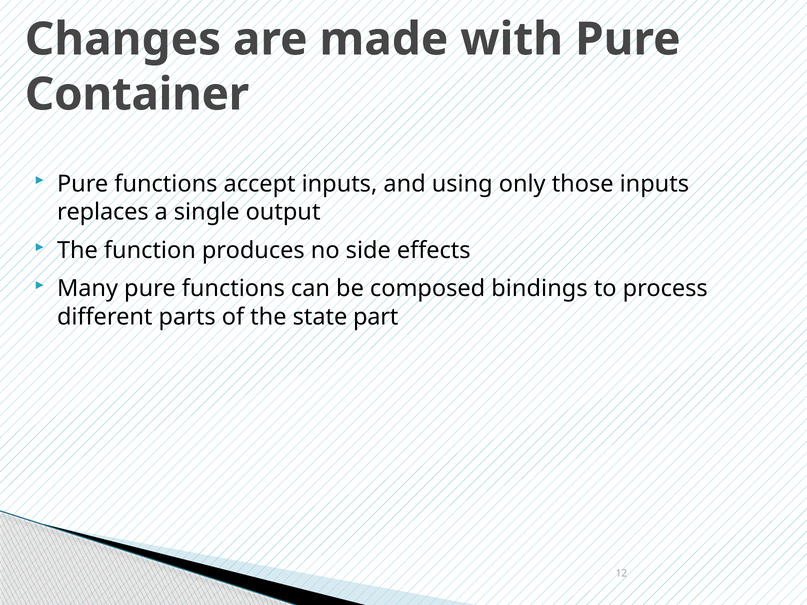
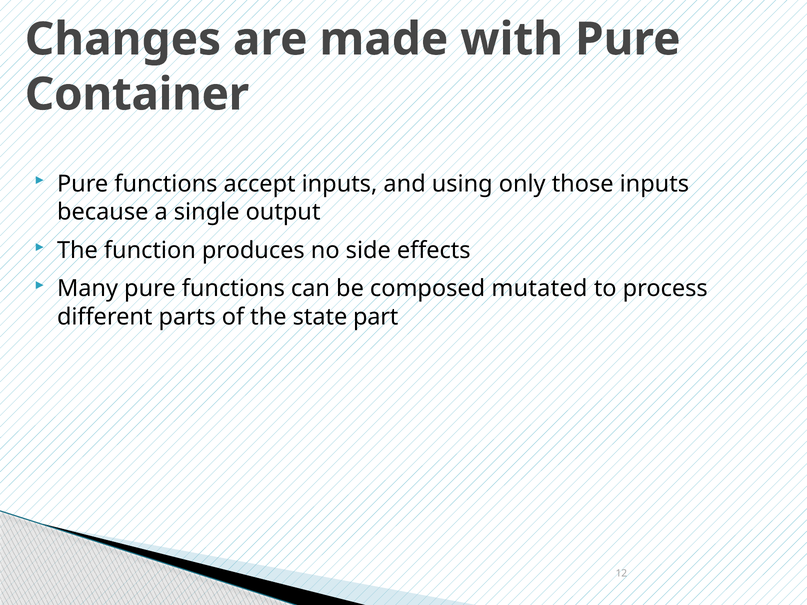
replaces: replaces -> because
bindings: bindings -> mutated
